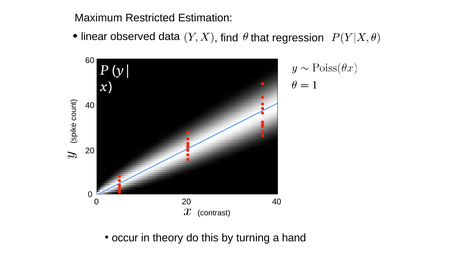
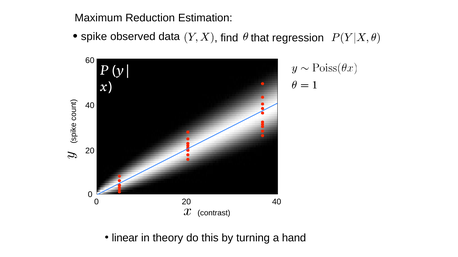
Restricted: Restricted -> Reduction
linear: linear -> spike
occur: occur -> linear
